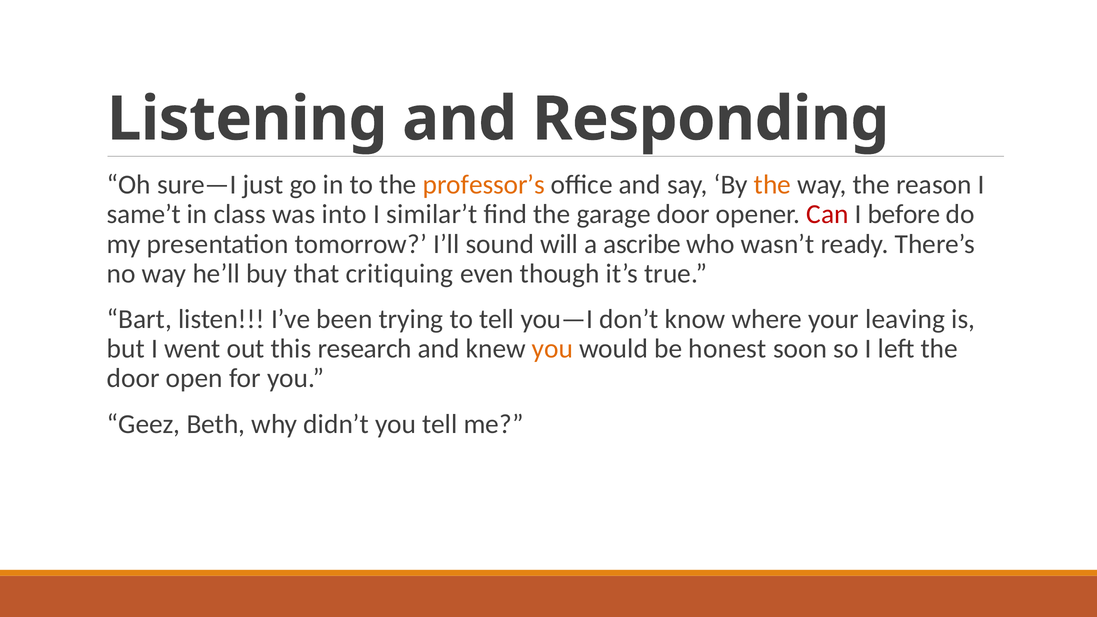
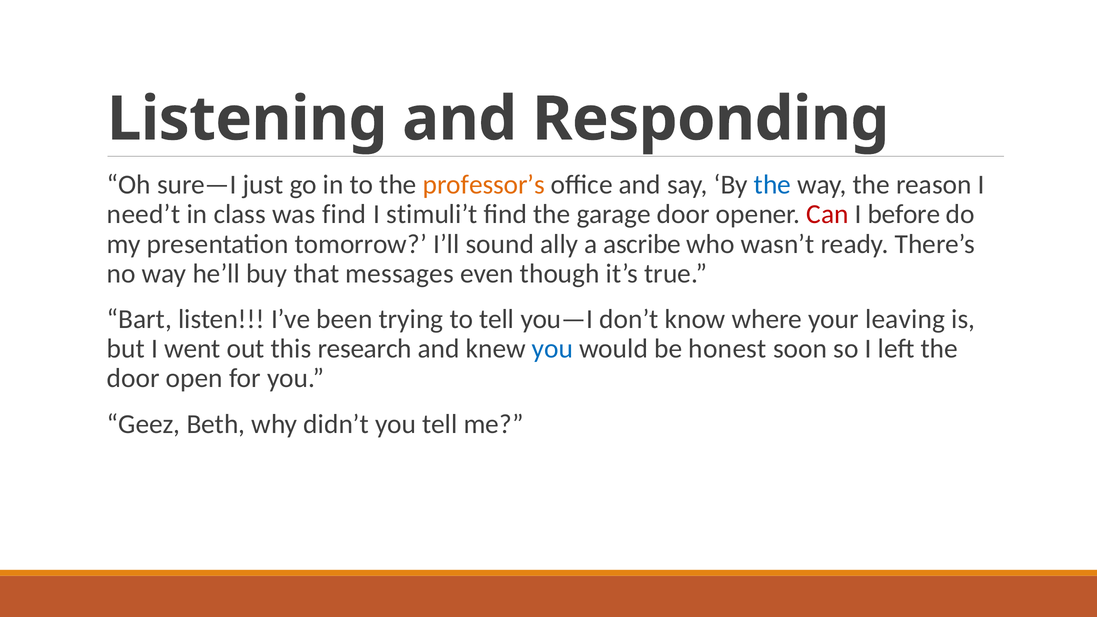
the at (773, 185) colour: orange -> blue
same’t: same’t -> need’t
was into: into -> find
similar’t: similar’t -> stimuli’t
will: will -> ally
critiquing: critiquing -> messages
you at (553, 349) colour: orange -> blue
